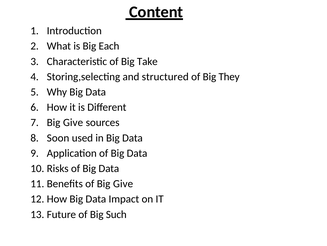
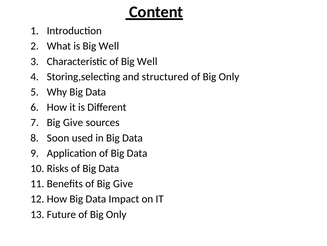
is Big Each: Each -> Well
of Big Take: Take -> Well
They at (229, 76): They -> Only
Such at (116, 214): Such -> Only
